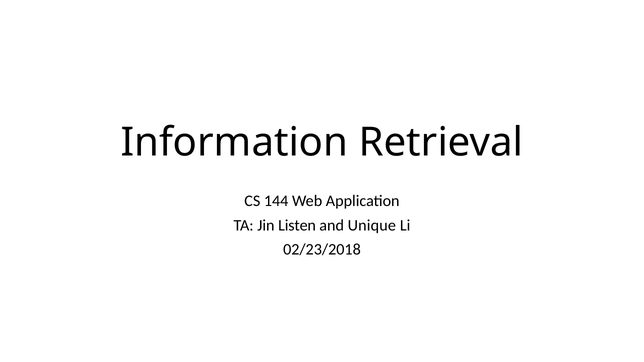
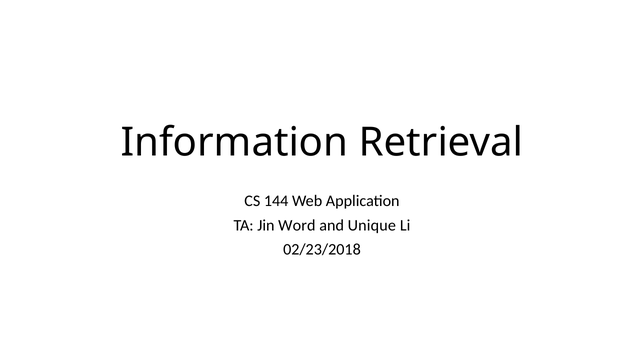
Listen: Listen -> Word
